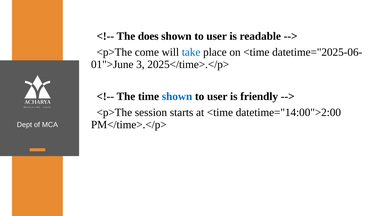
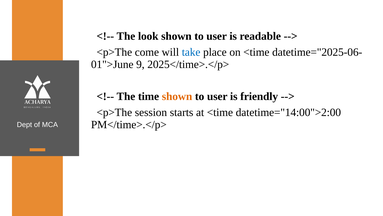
does: does -> look
3: 3 -> 9
shown at (177, 96) colour: blue -> orange
